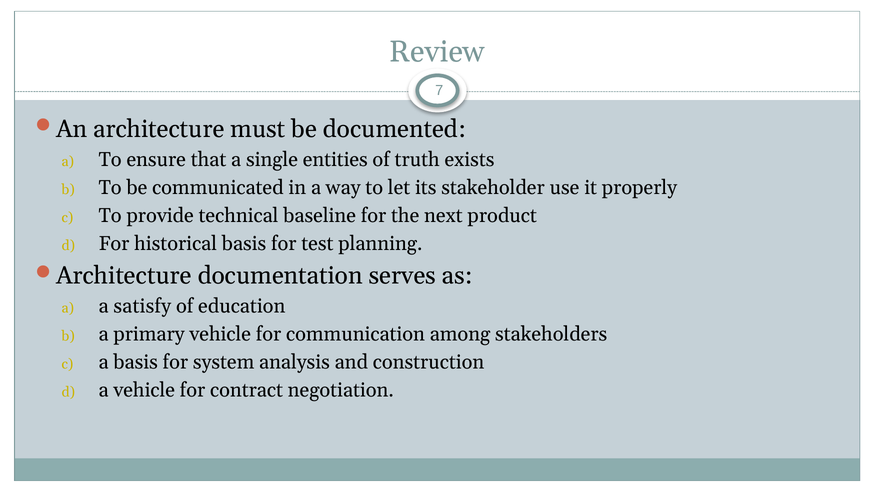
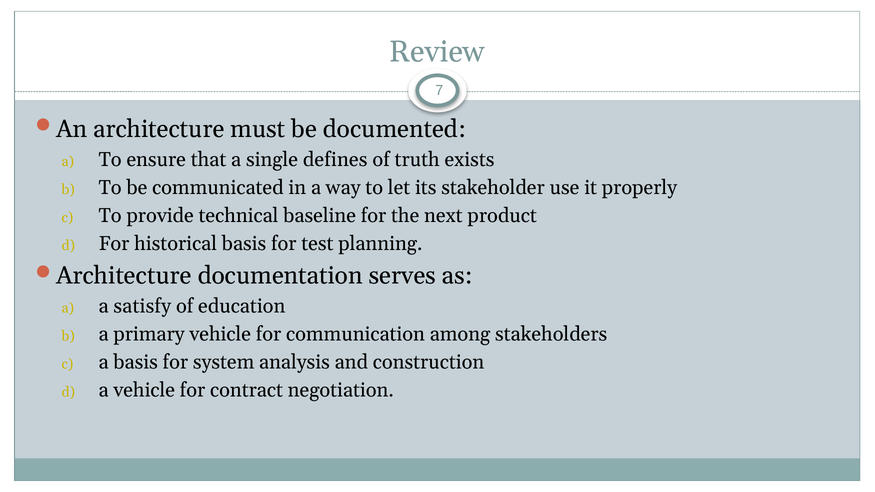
entities: entities -> defines
